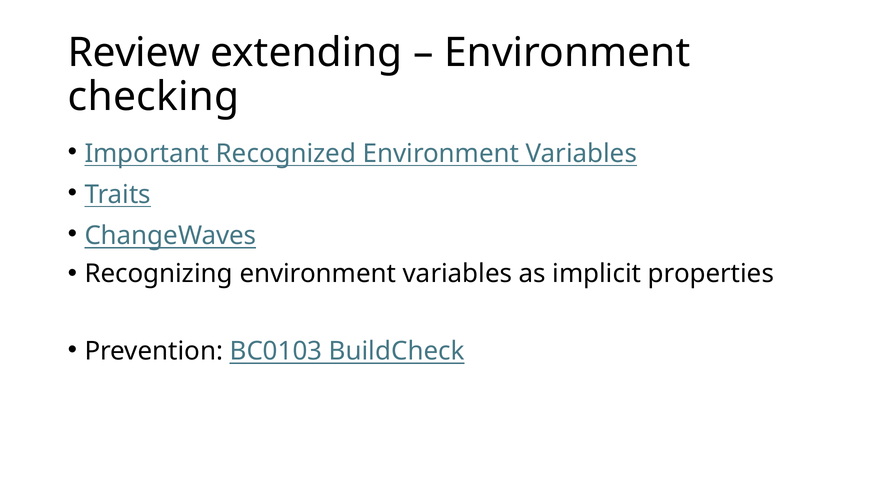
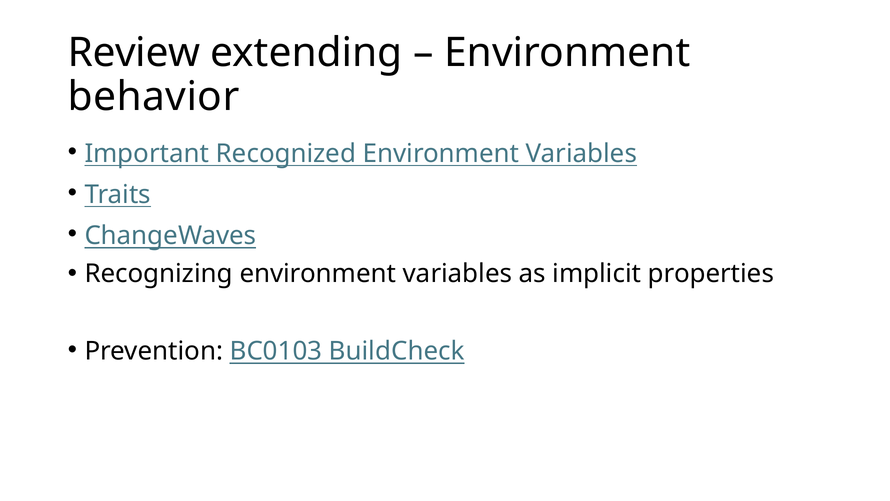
checking: checking -> behavior
